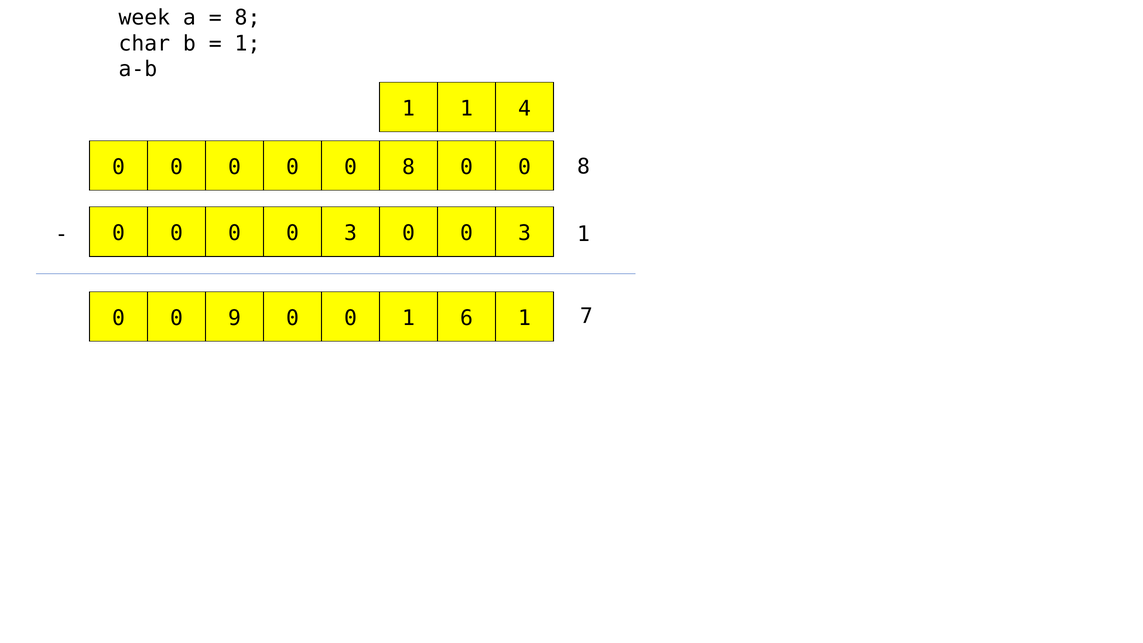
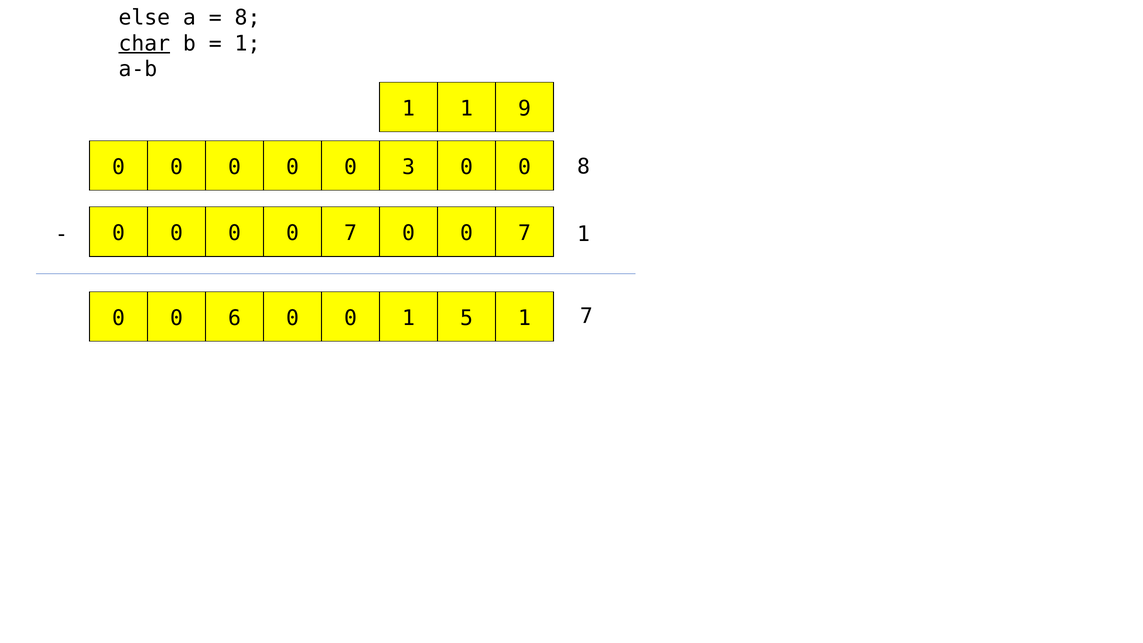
week: week -> else
char underline: none -> present
4: 4 -> 9
0 0 0 8: 8 -> 3
0 0 0 3: 3 -> 7
3 at (525, 233): 3 -> 7
9: 9 -> 6
6: 6 -> 5
